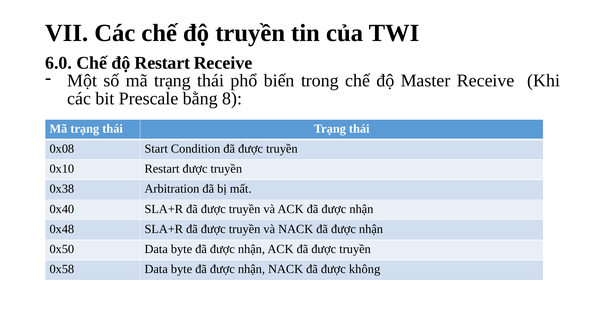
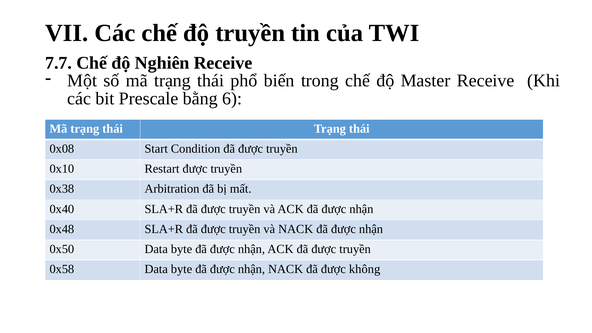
6.0: 6.0 -> 7.7
độ Restart: Restart -> Nghiên
8: 8 -> 6
